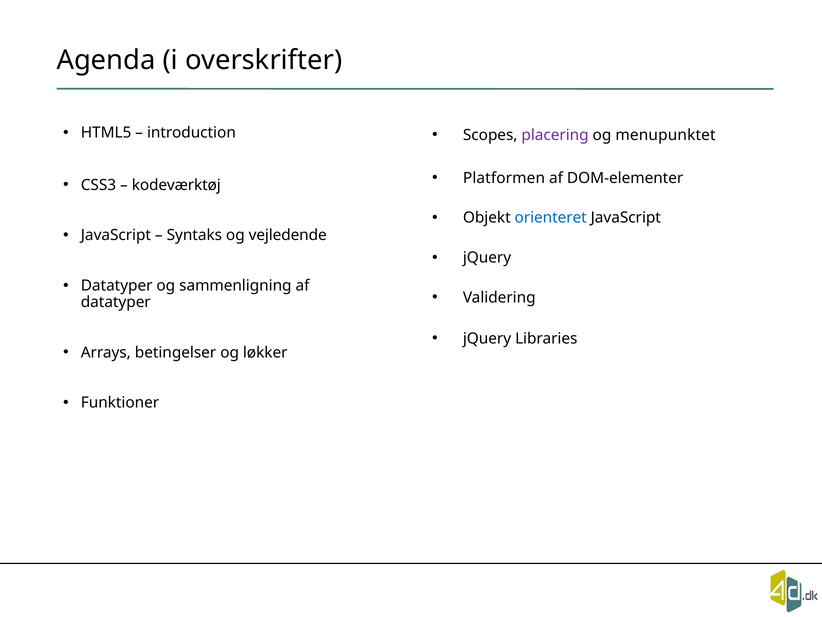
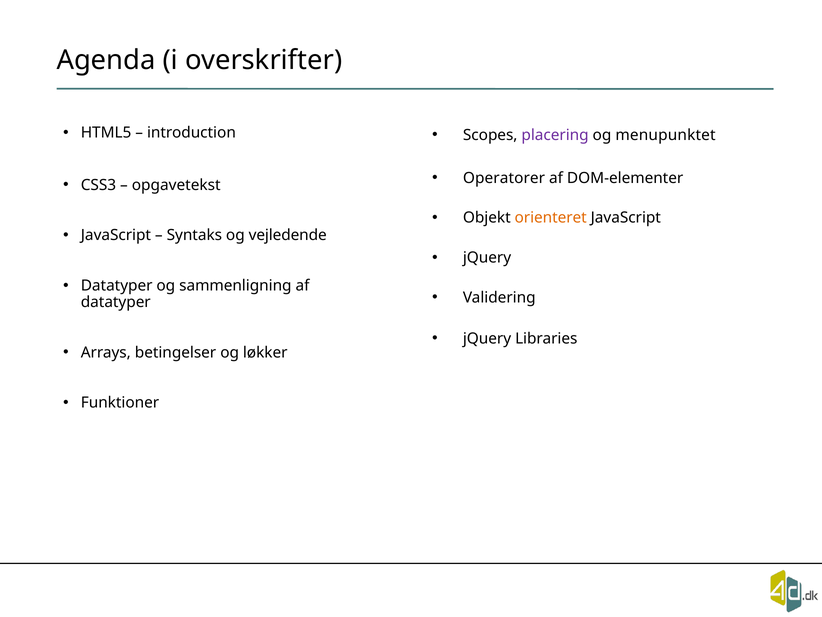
Platformen: Platformen -> Operatorer
kodeværktøj: kodeværktøj -> opgavetekst
orienteret colour: blue -> orange
